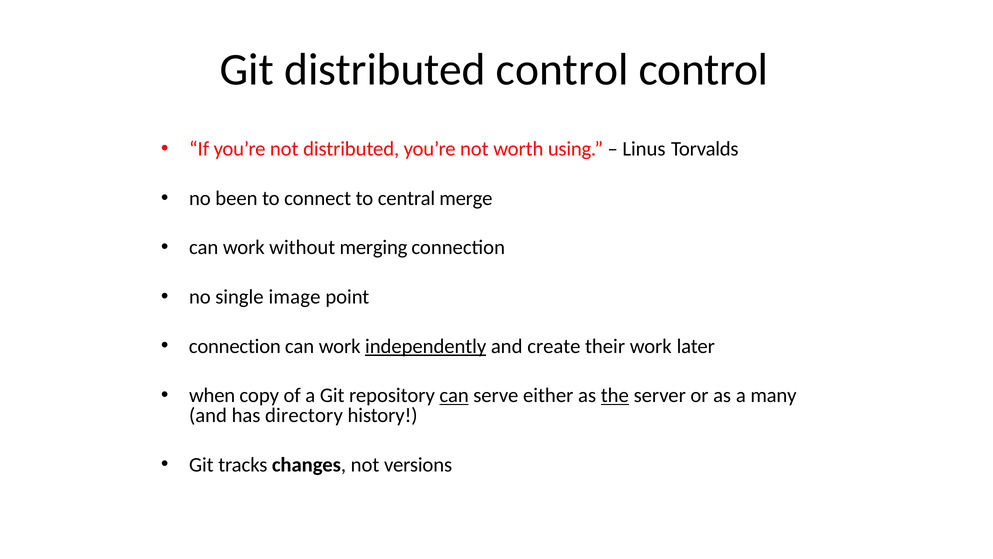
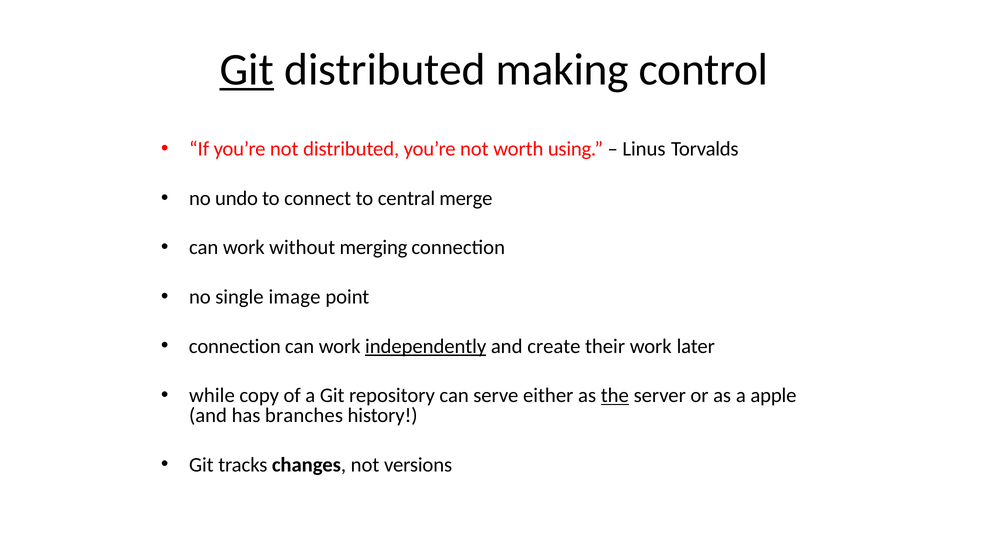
Git at (247, 70) underline: none -> present
distributed control: control -> making
been: been -> undo
when: when -> while
can at (454, 395) underline: present -> none
many: many -> apple
directory: directory -> branches
